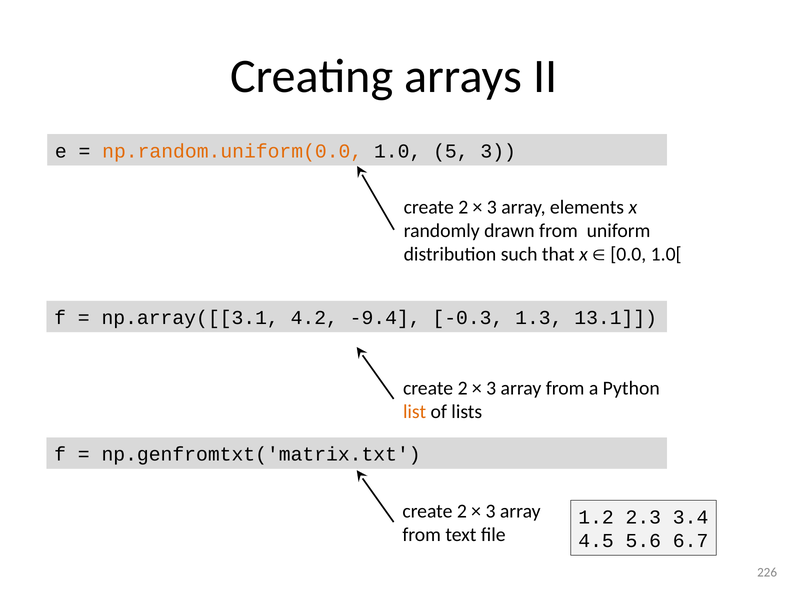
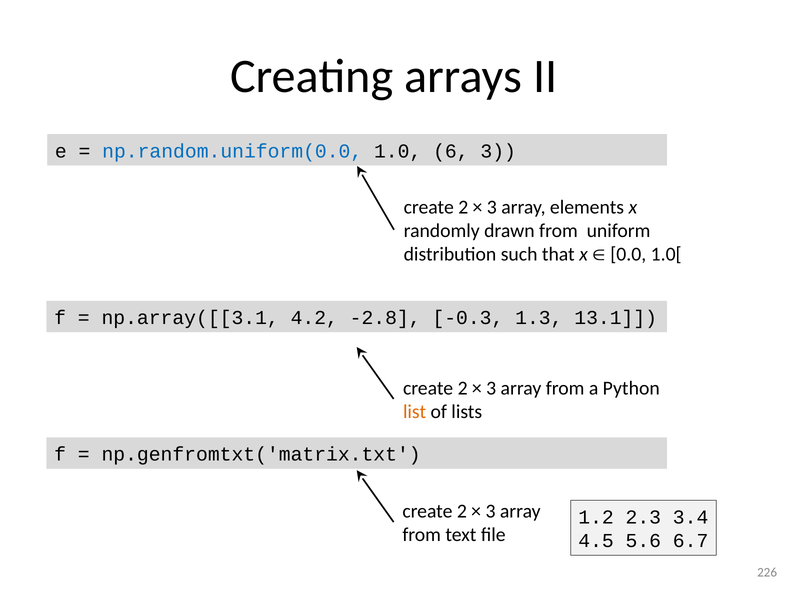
np.random.uniform(0.0 colour: orange -> blue
5: 5 -> 6
-9.4: -9.4 -> -2.8
